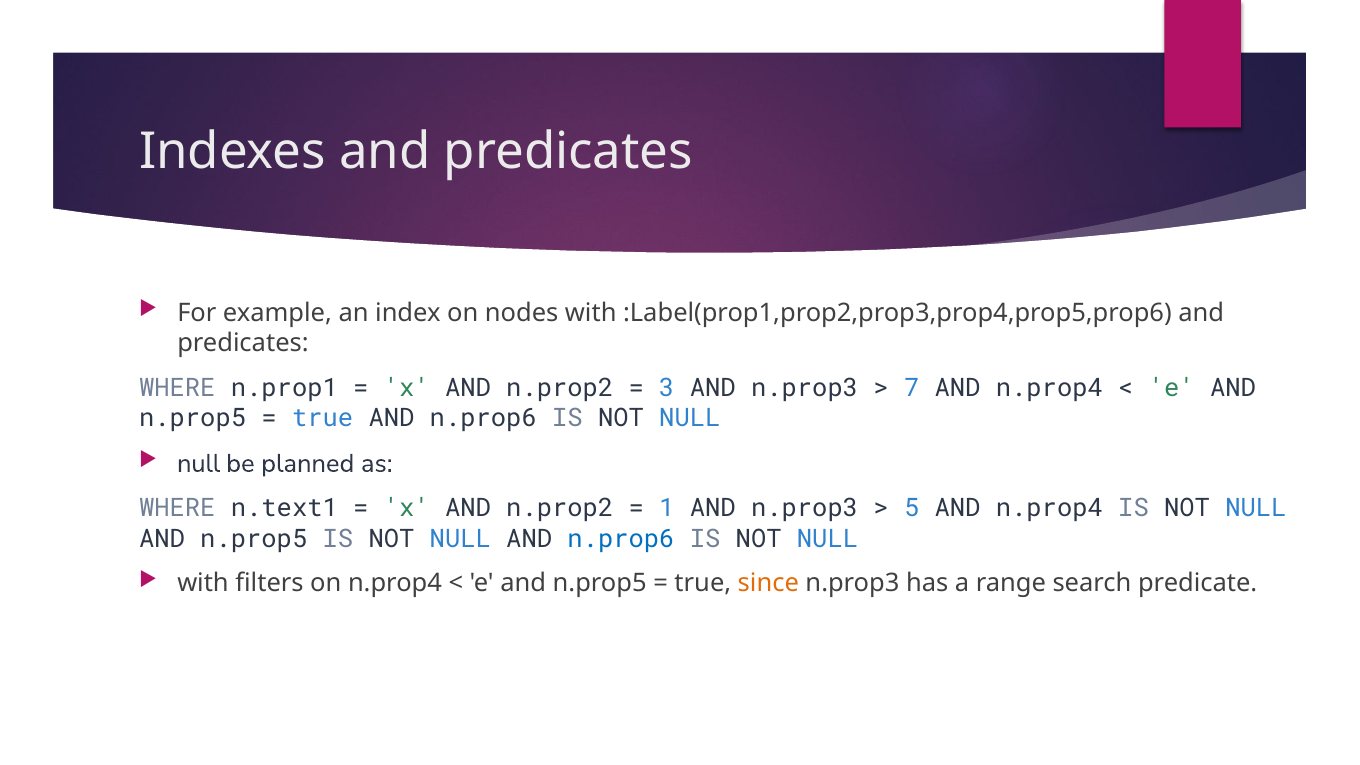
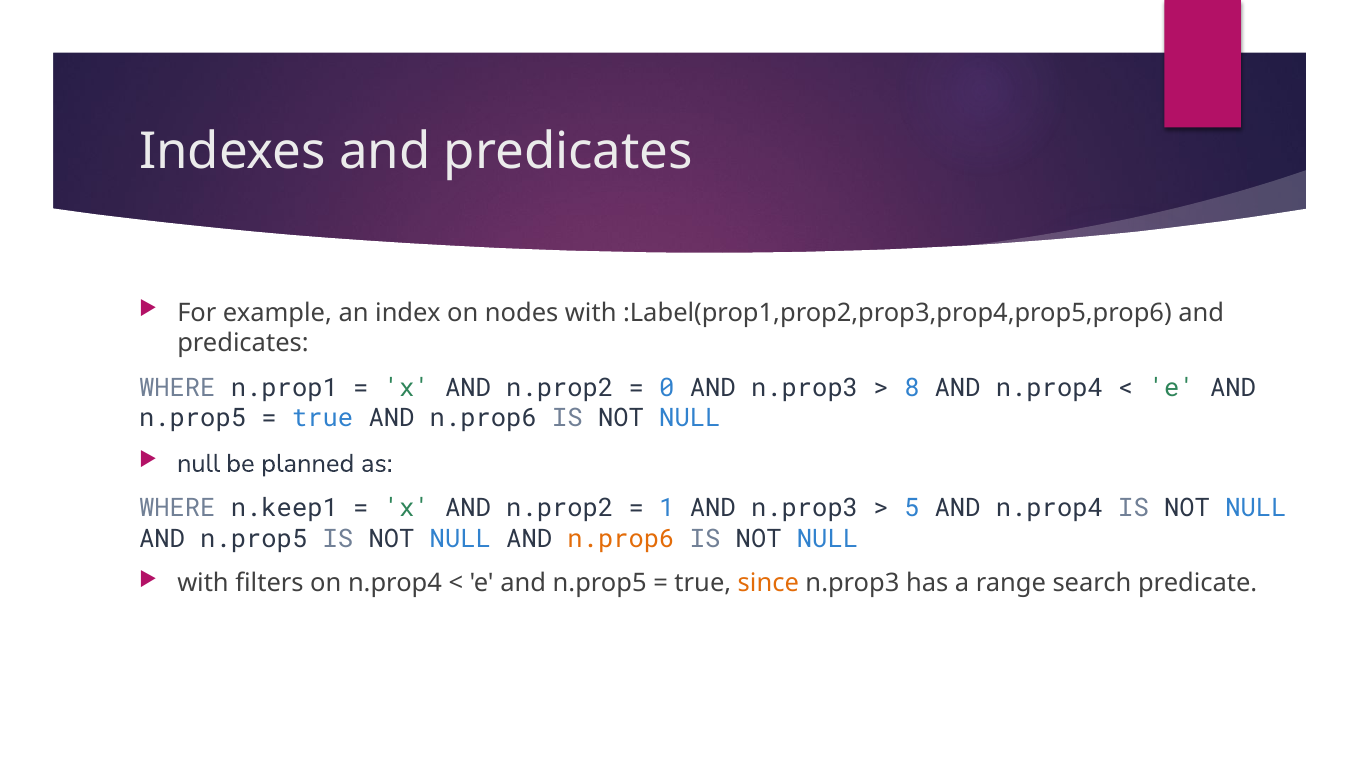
3: 3 -> 0
7: 7 -> 8
n.text1: n.text1 -> n.keep1
n.prop6 at (621, 539) colour: blue -> orange
